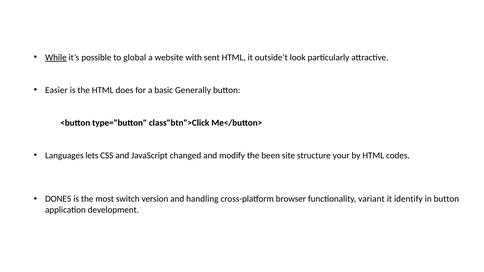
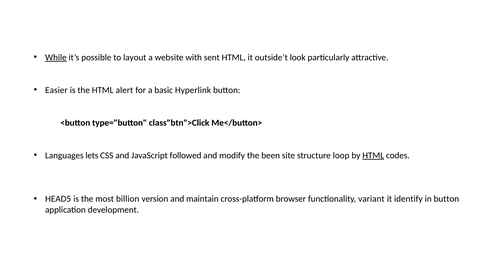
global: global -> layout
does: does -> alert
Generally: Generally -> Hyperlink
changed: changed -> followed
your: your -> loop
HTML at (373, 156) underline: none -> present
DONE5: DONE5 -> HEAD5
switch: switch -> billion
handling: handling -> maintain
